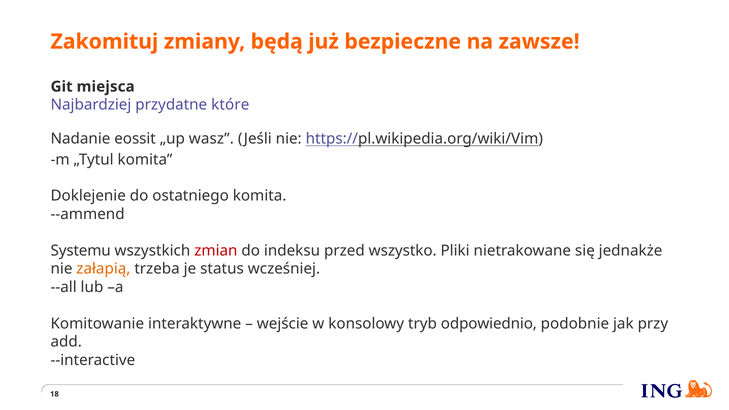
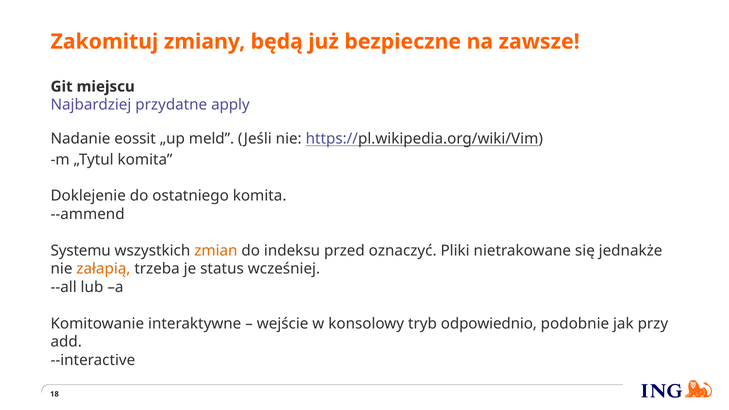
miejsca: miejsca -> miejscu
które: które -> apply
wasz: wasz -> meld
zmian colour: red -> orange
wszystko: wszystko -> oznaczyć
